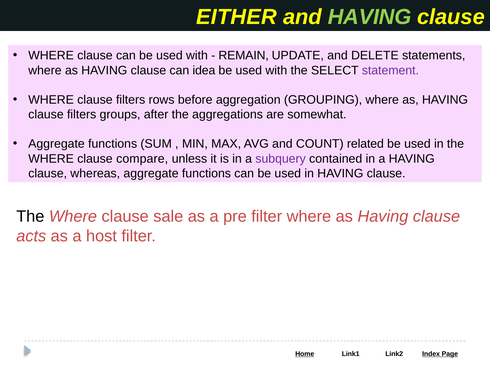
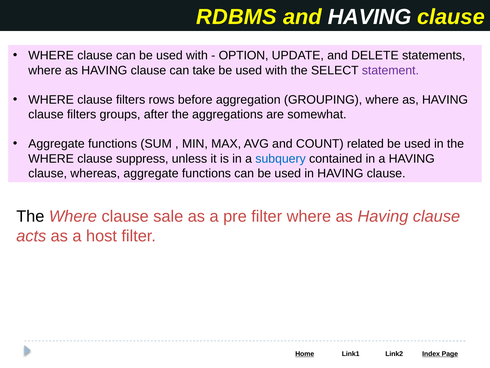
EITHER: EITHER -> RDBMS
HAVING at (370, 17) colour: light green -> white
REMAIN: REMAIN -> OPTION
idea: idea -> take
compare: compare -> suppress
subquery colour: purple -> blue
